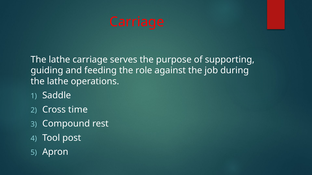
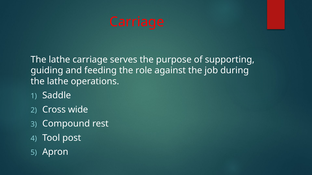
time: time -> wide
